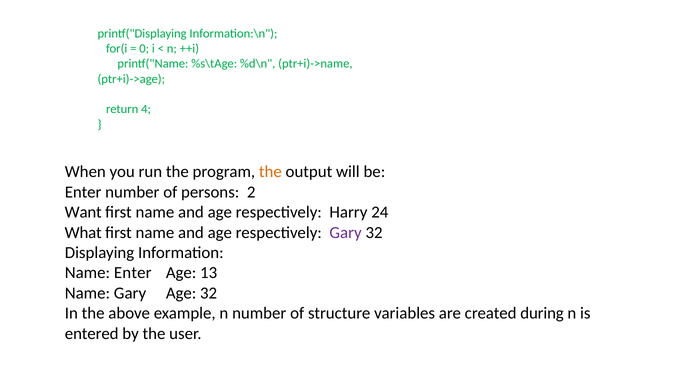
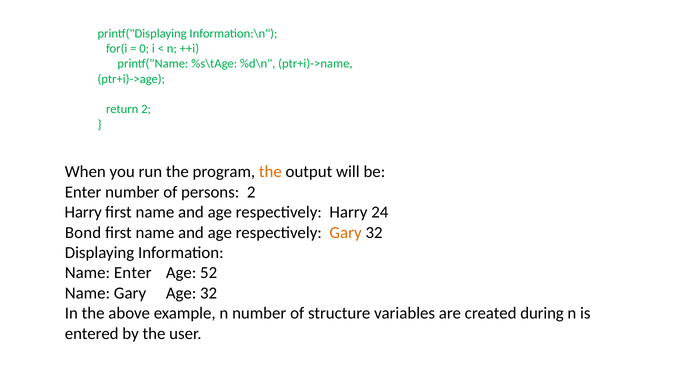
return 4: 4 -> 2
Want at (83, 212): Want -> Harry
What: What -> Bond
Gary at (346, 233) colour: purple -> orange
13: 13 -> 52
